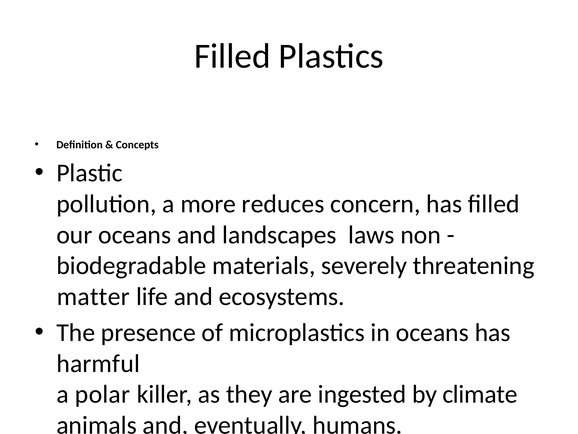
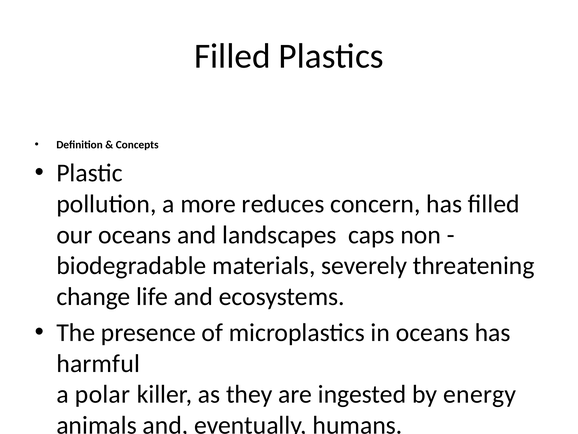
laws: laws -> caps
matter: matter -> change
climate: climate -> energy
